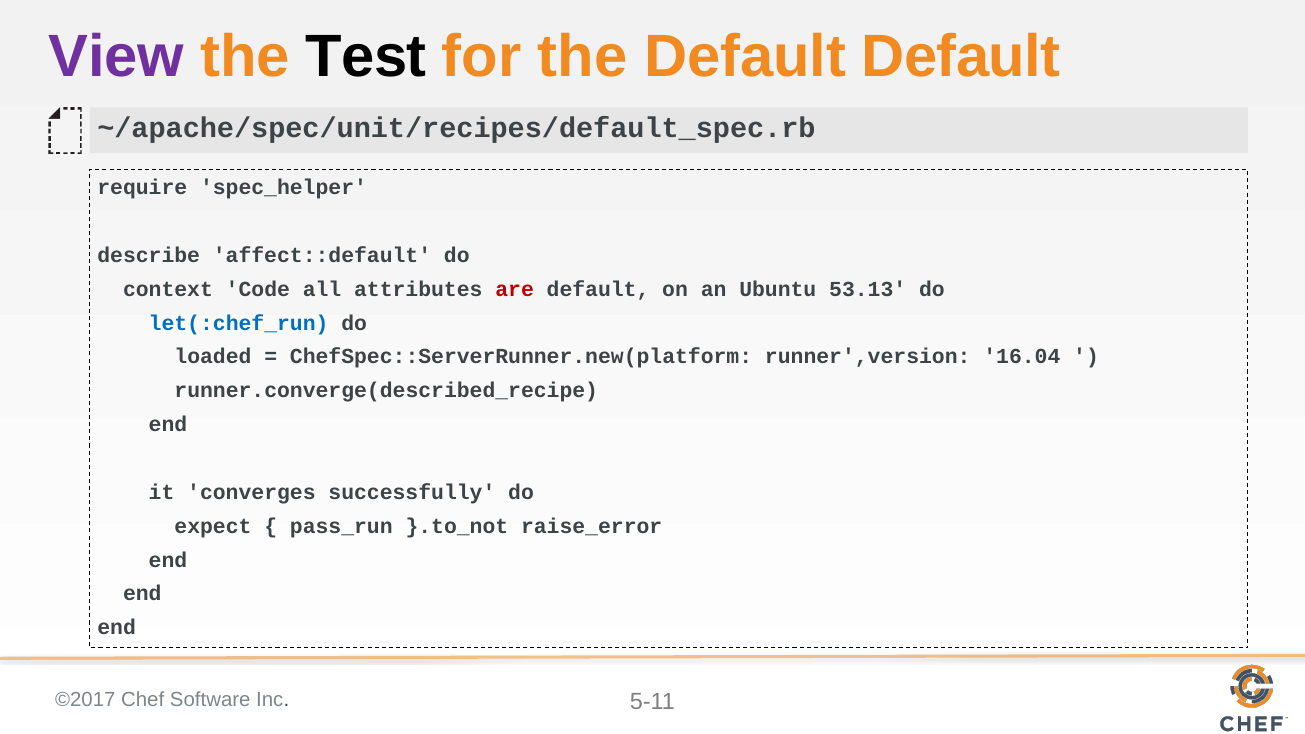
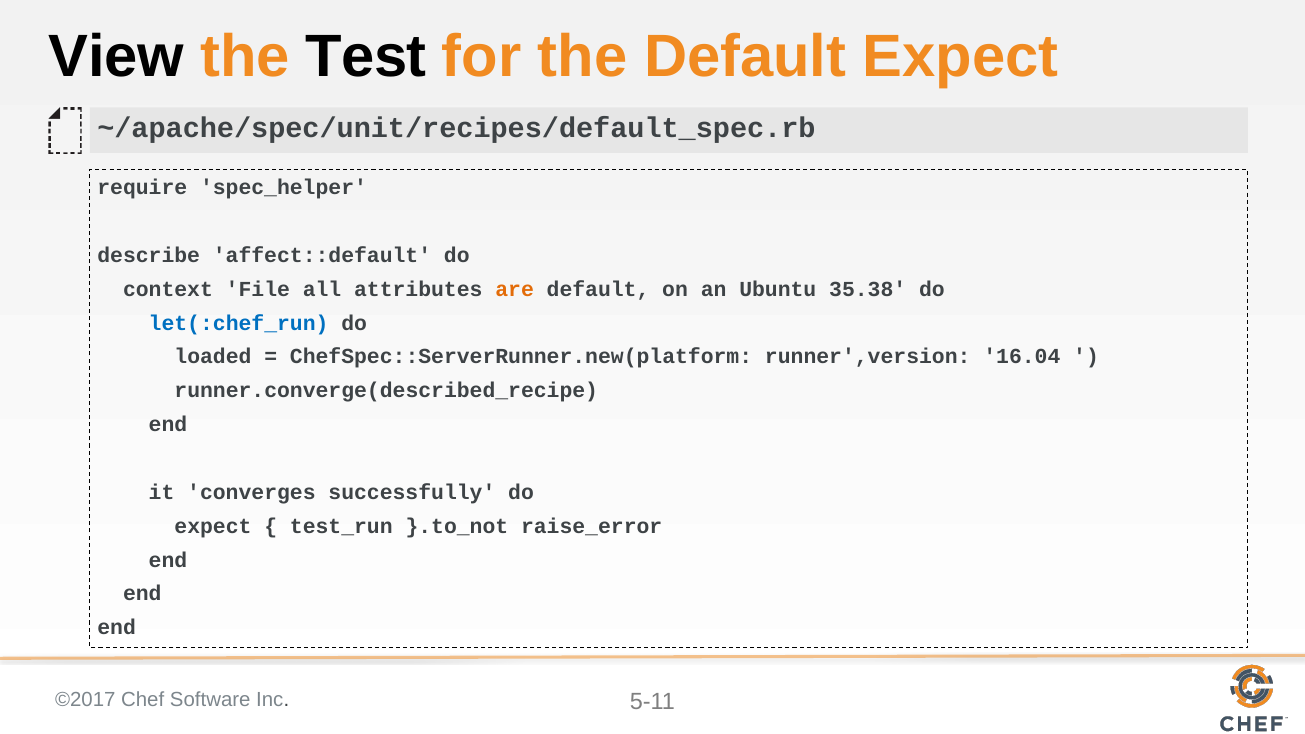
View colour: purple -> black
Default Default: Default -> Expect
Code: Code -> File
are colour: red -> orange
53.13: 53.13 -> 35.38
pass_run: pass_run -> test_run
